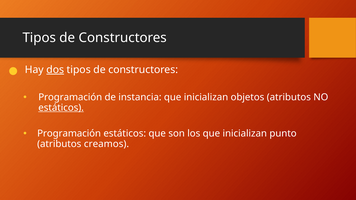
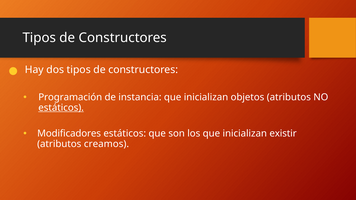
dos underline: present -> none
Programación at (69, 134): Programación -> Modificadores
punto: punto -> existir
